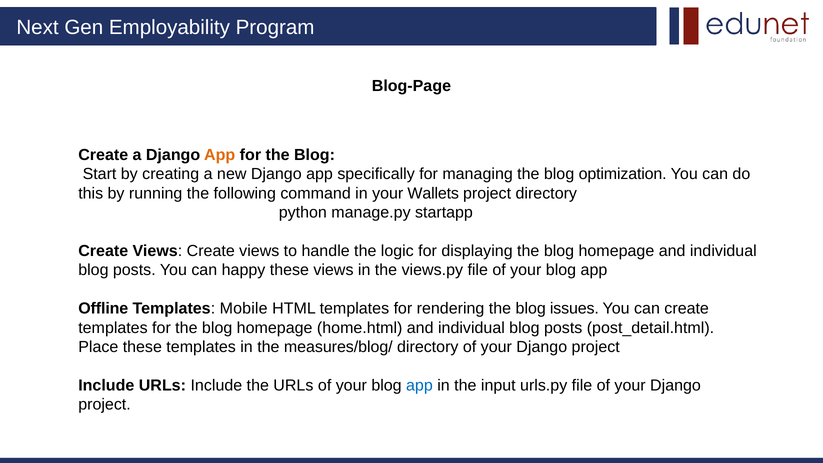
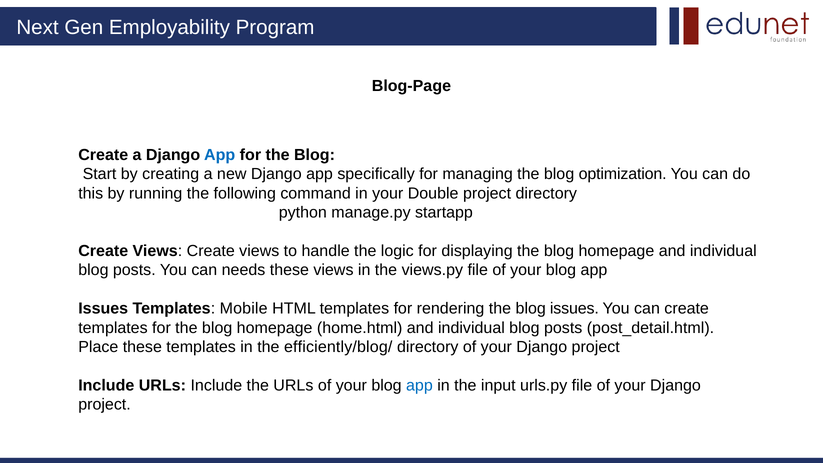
App at (220, 155) colour: orange -> blue
Wallets: Wallets -> Double
happy: happy -> needs
Offline at (103, 308): Offline -> Issues
measures/blog/: measures/blog/ -> efficiently/blog/
